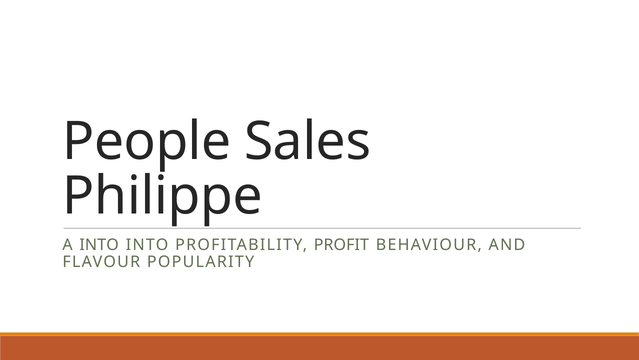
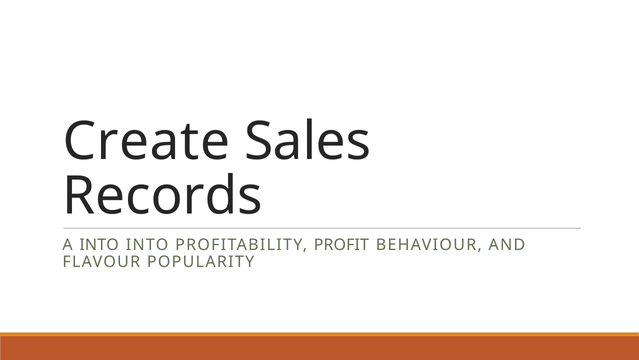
People: People -> Create
Philippe: Philippe -> Records
